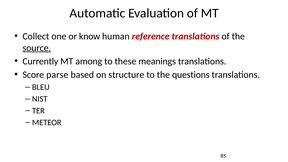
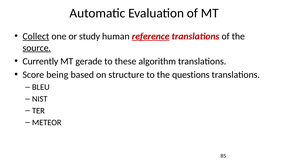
Collect underline: none -> present
know: know -> study
reference underline: none -> present
among: among -> gerade
meanings: meanings -> algorithm
parse: parse -> being
